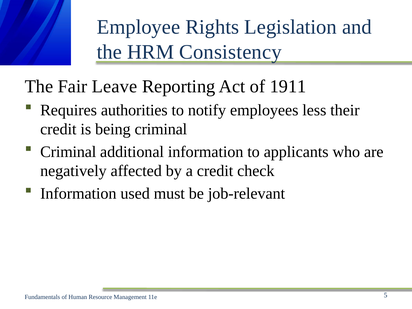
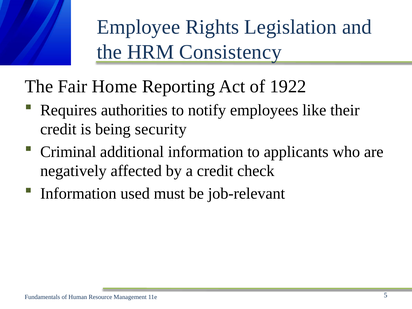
Leave: Leave -> Home
1911: 1911 -> 1922
less: less -> like
being criminal: criminal -> security
